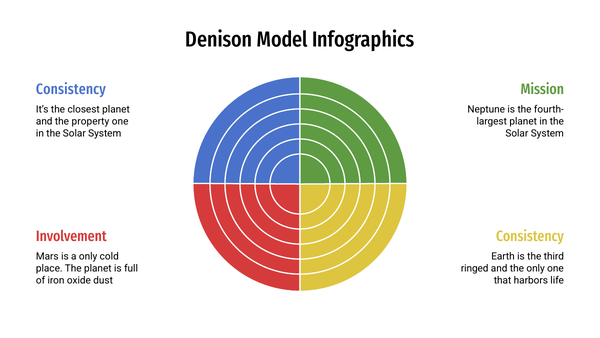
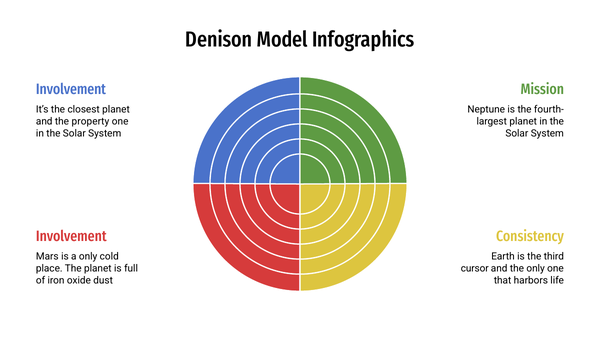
Consistency at (71, 89): Consistency -> Involvement
ringed: ringed -> cursor
